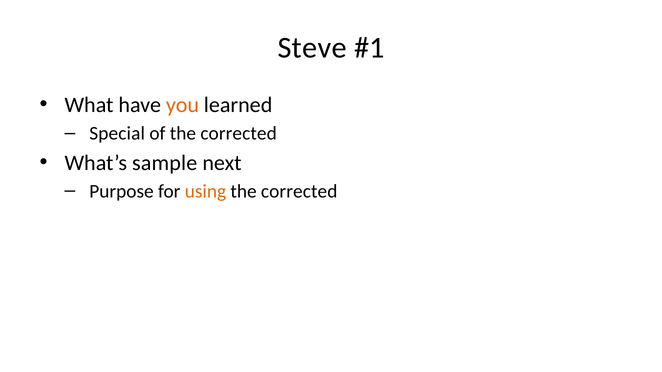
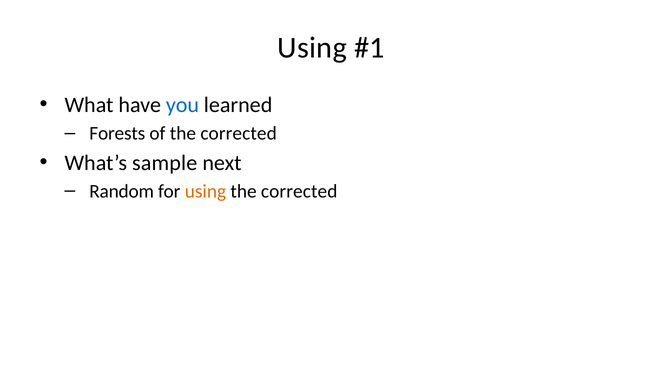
Steve at (312, 48): Steve -> Using
you colour: orange -> blue
Special: Special -> Forests
Purpose: Purpose -> Random
